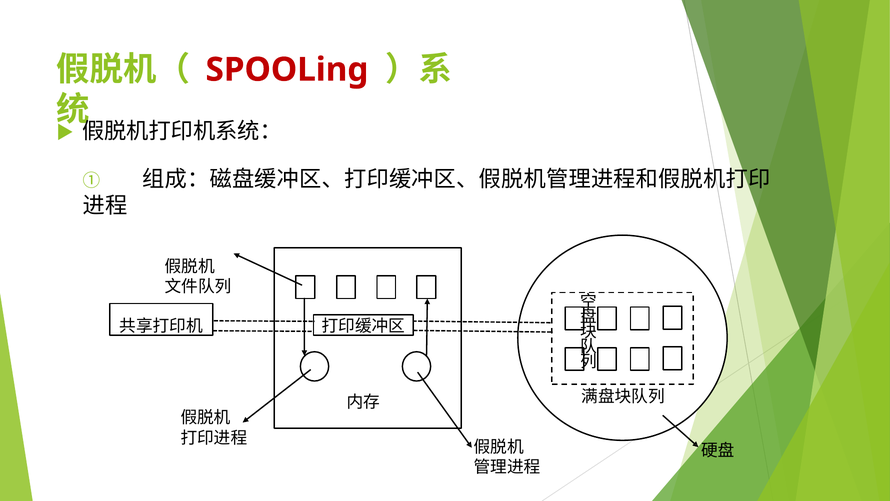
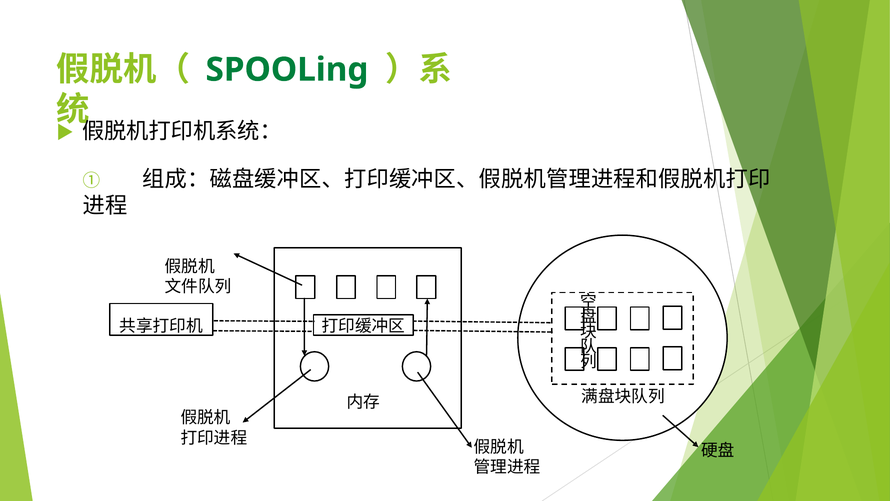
SPOOLing colour: red -> green
